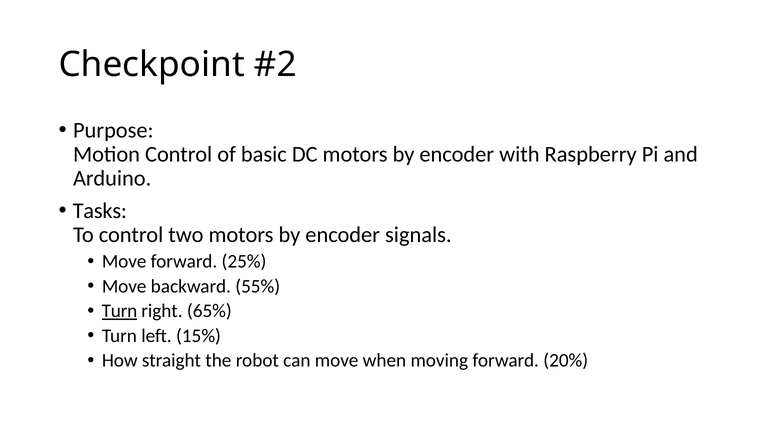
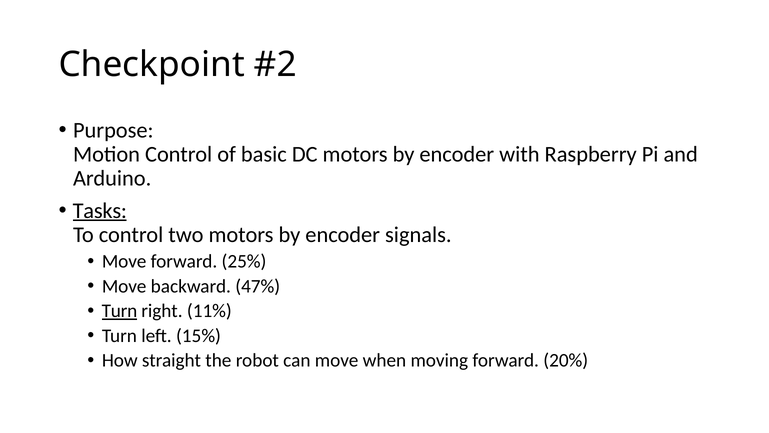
Tasks underline: none -> present
55%: 55% -> 47%
65%: 65% -> 11%
